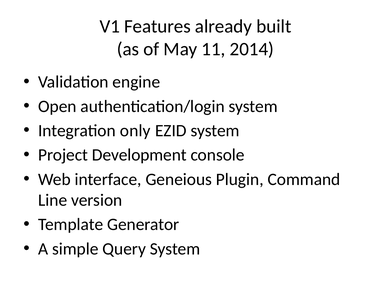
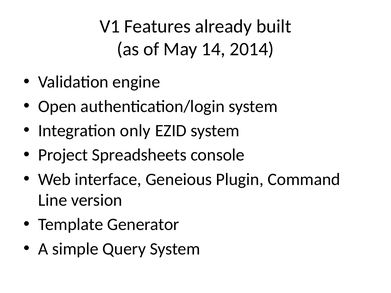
11: 11 -> 14
Development: Development -> Spreadsheets
